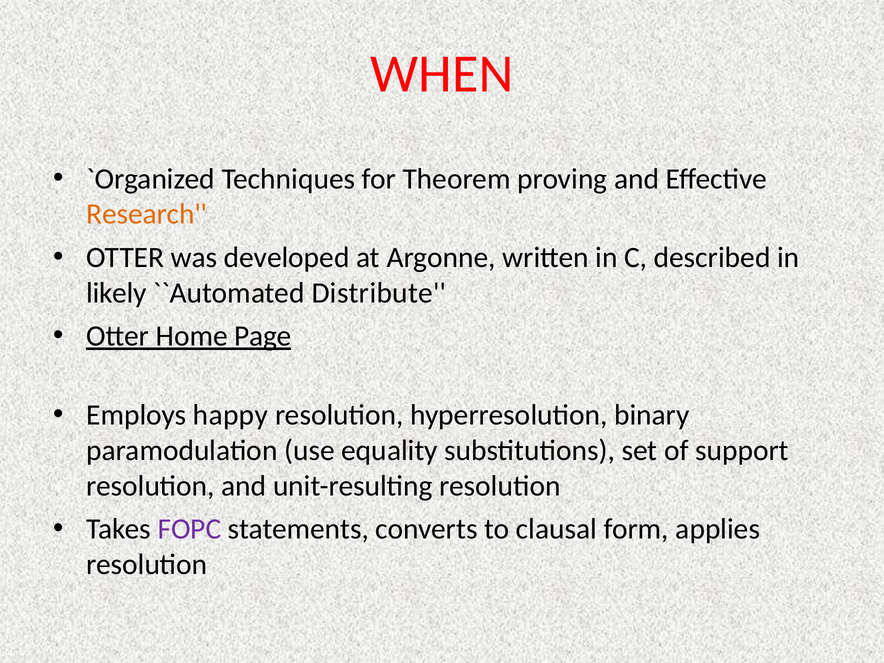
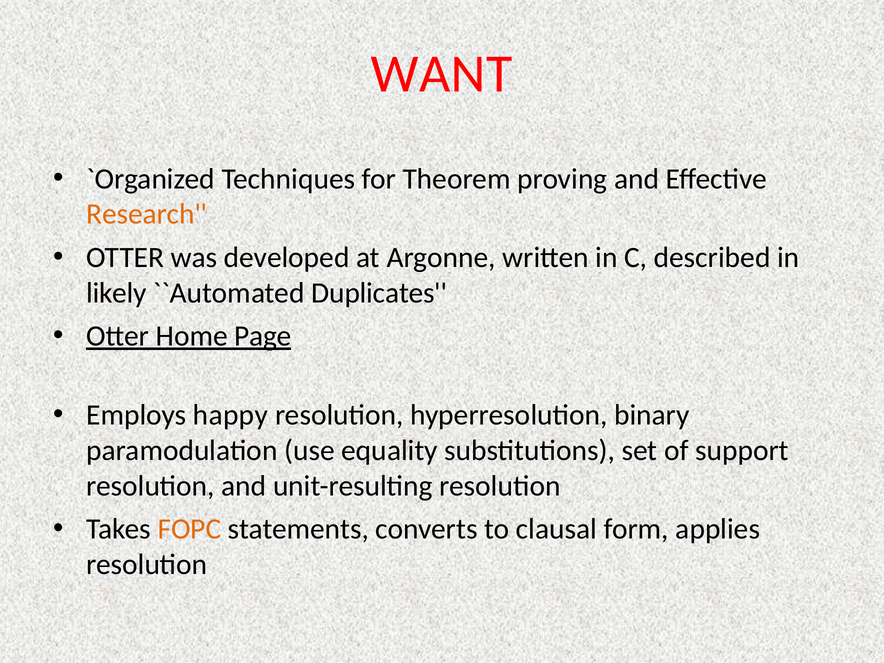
WHEN: WHEN -> WANT
Distribute: Distribute -> Duplicates
FOPC colour: purple -> orange
